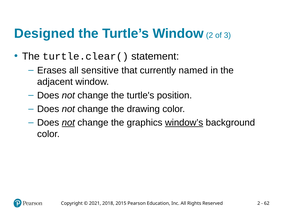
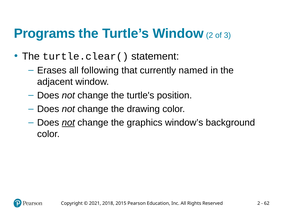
Designed: Designed -> Programs
sensitive: sensitive -> following
window’s underline: present -> none
